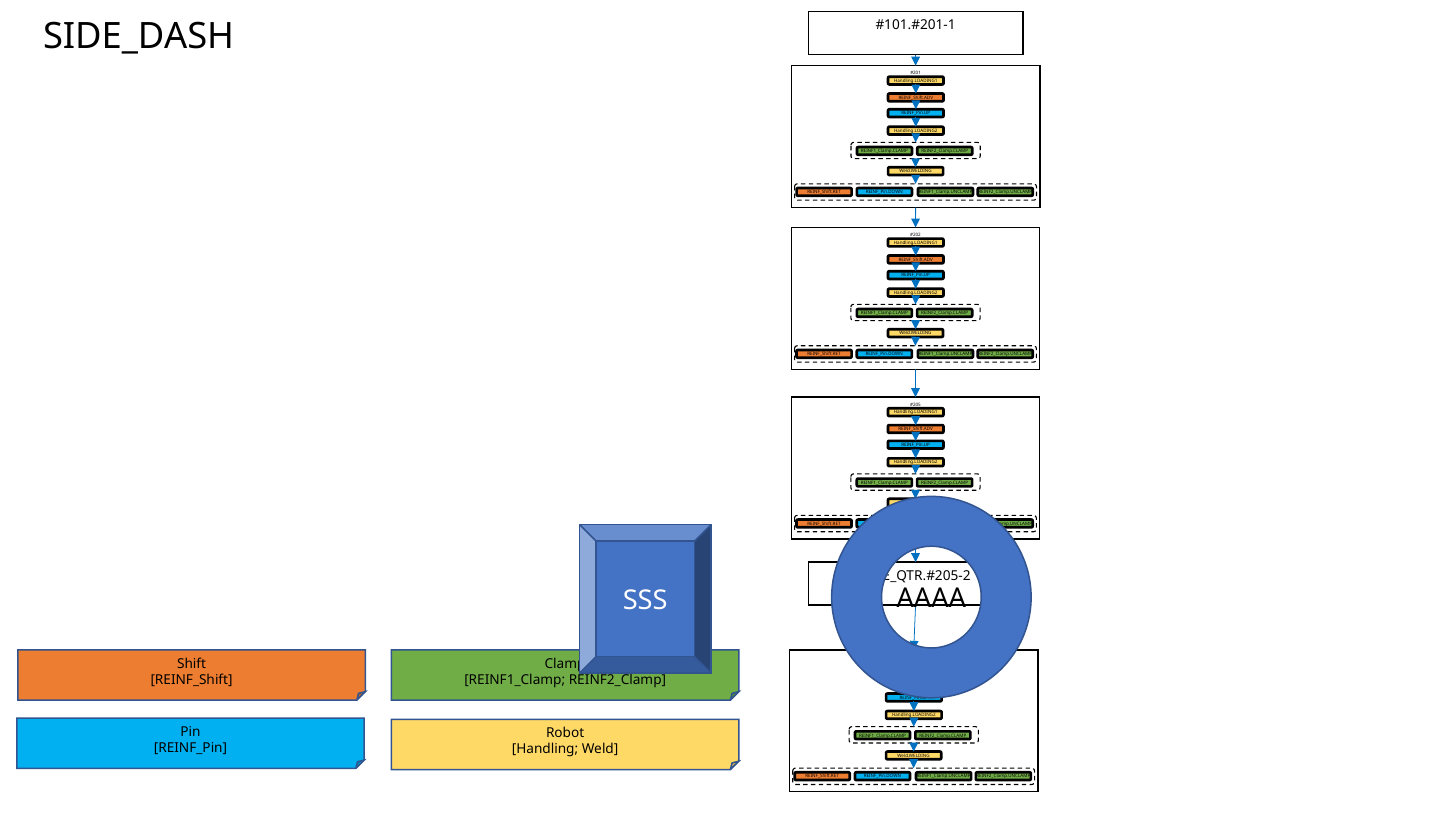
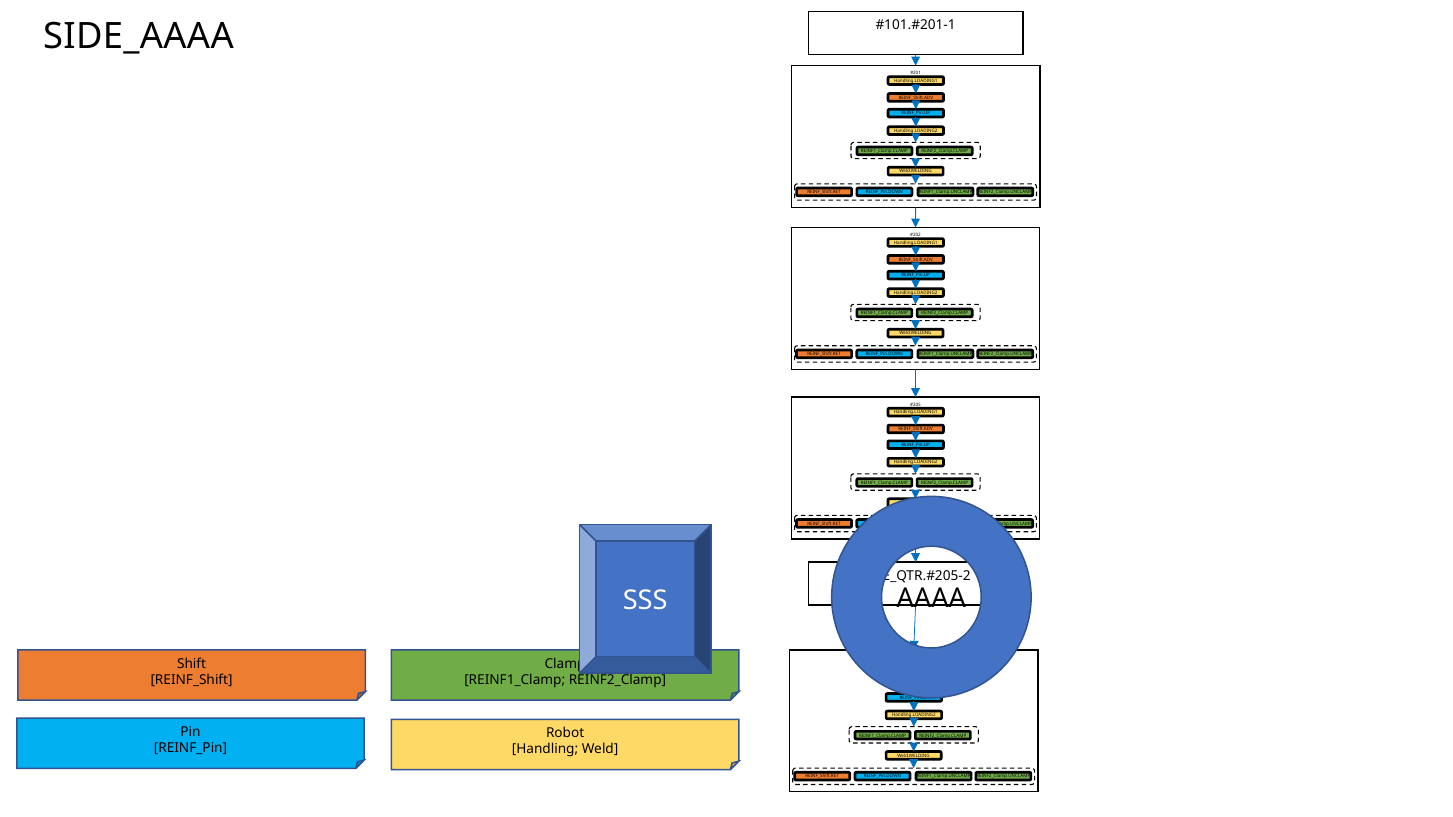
SIDE_DASH: SIDE_DASH -> SIDE_AAAA
